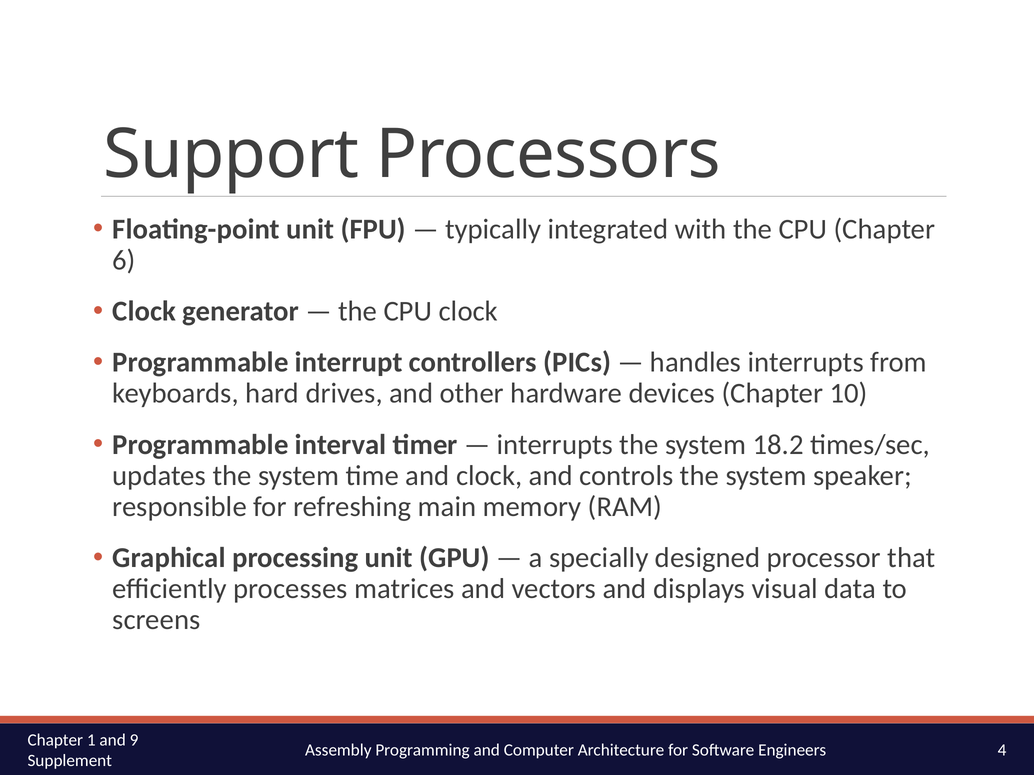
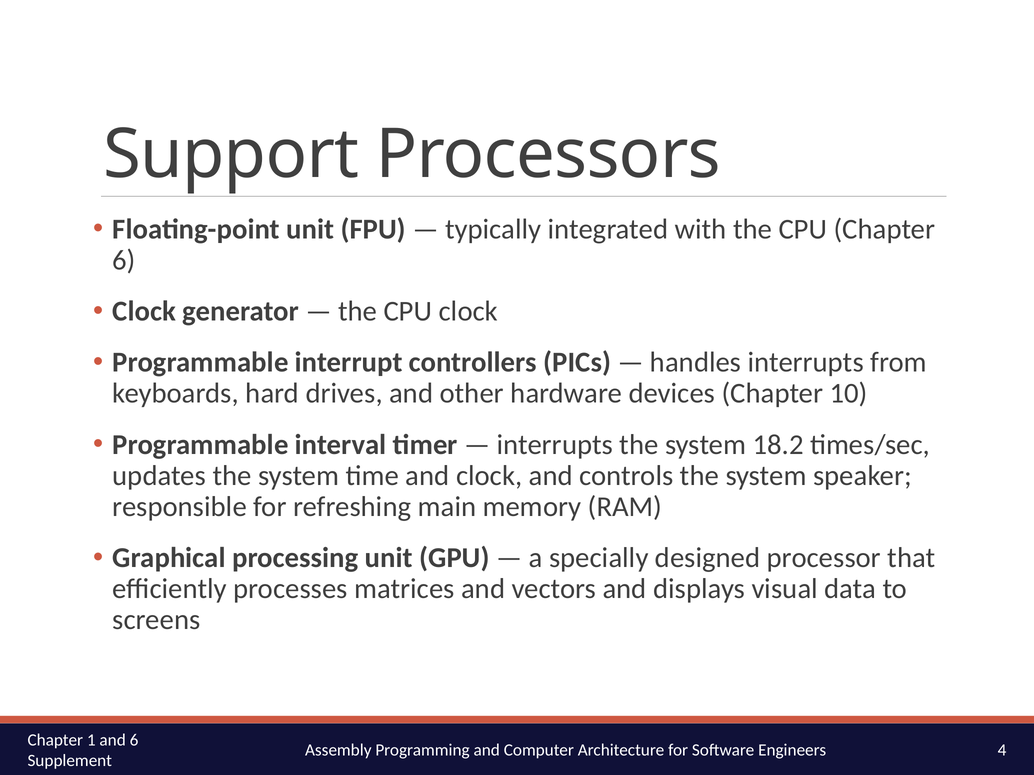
and 9: 9 -> 6
